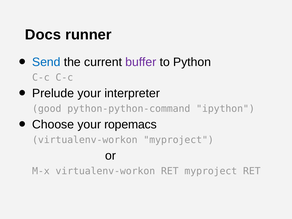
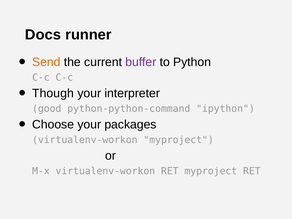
Send colour: blue -> orange
Prelude: Prelude -> Though
ropemacs: ropemacs -> packages
